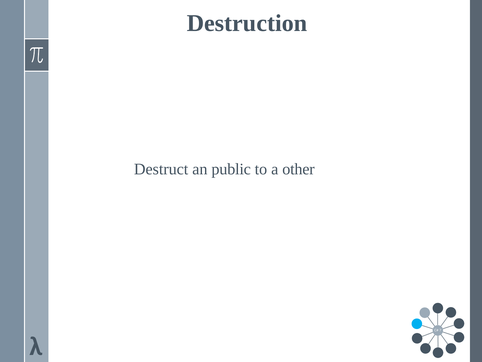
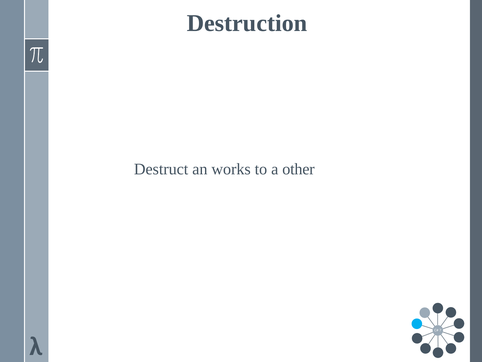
public: public -> works
